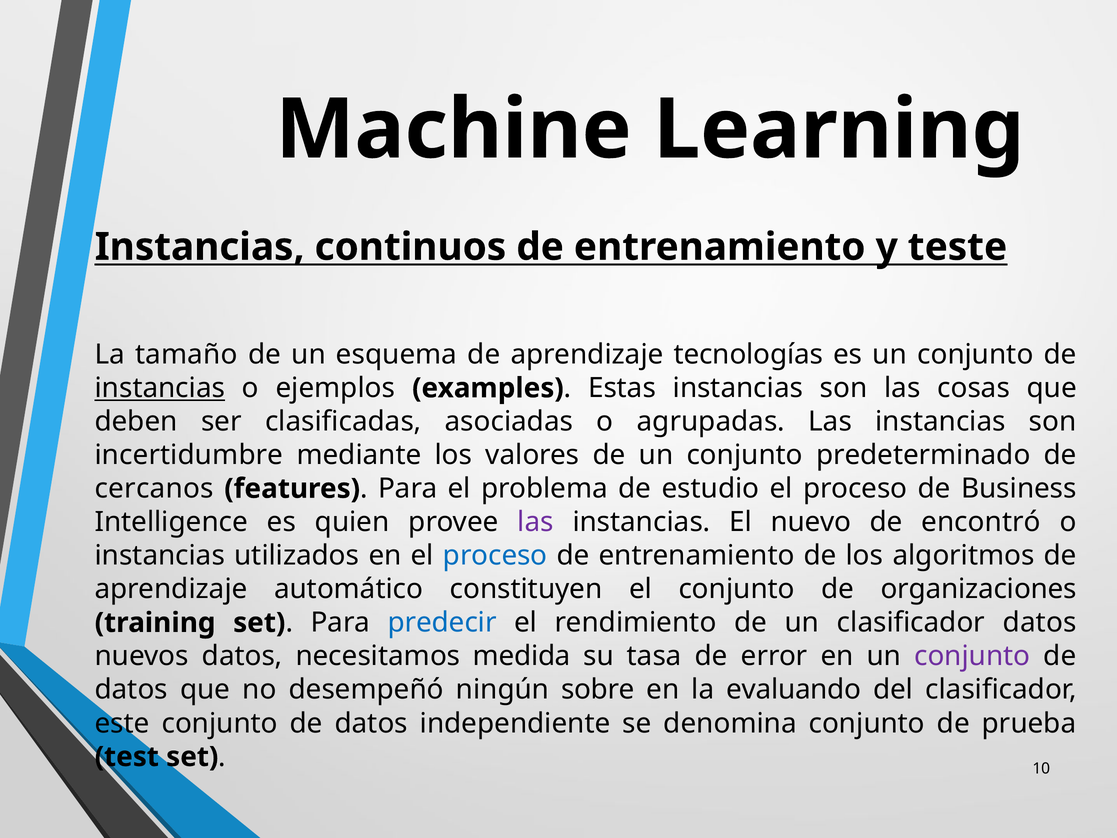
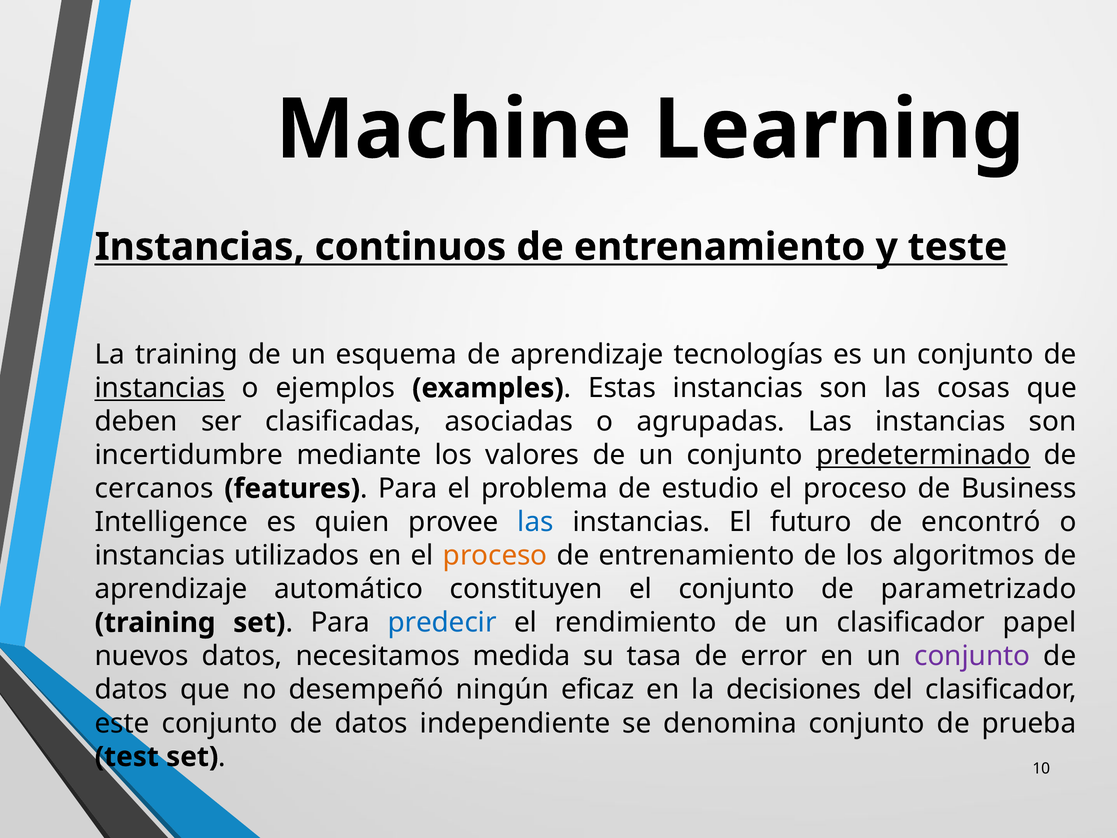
La tamaño: tamaño -> training
predeterminado underline: none -> present
las at (535, 522) colour: purple -> blue
nuevo: nuevo -> futuro
proceso at (495, 556) colour: blue -> orange
organizaciones: organizaciones -> parametrizado
clasificador datos: datos -> papel
sobre: sobre -> eficaz
evaluando: evaluando -> decisiones
